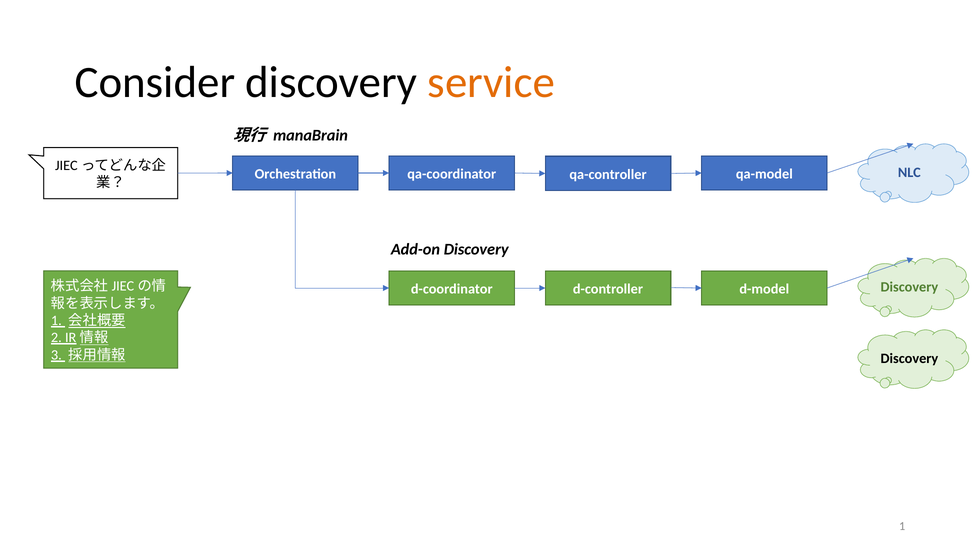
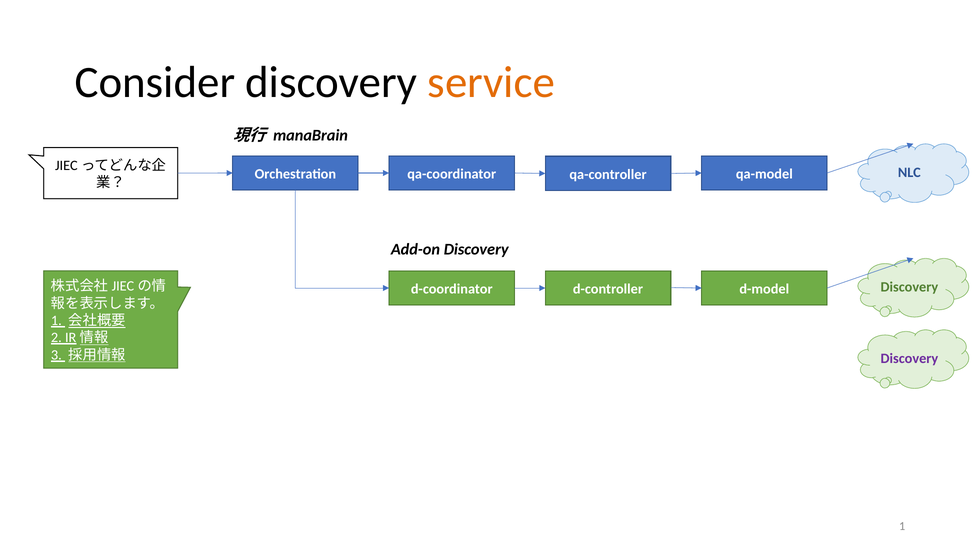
Discovery at (909, 359) colour: black -> purple
